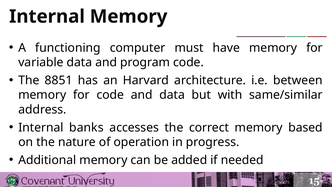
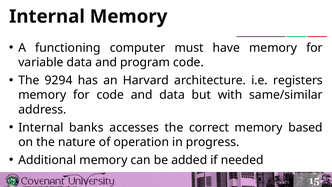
8851: 8851 -> 9294
between: between -> registers
